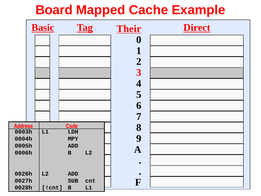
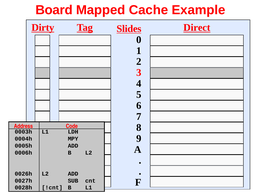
Basic: Basic -> Dirty
Their: Their -> Slides
